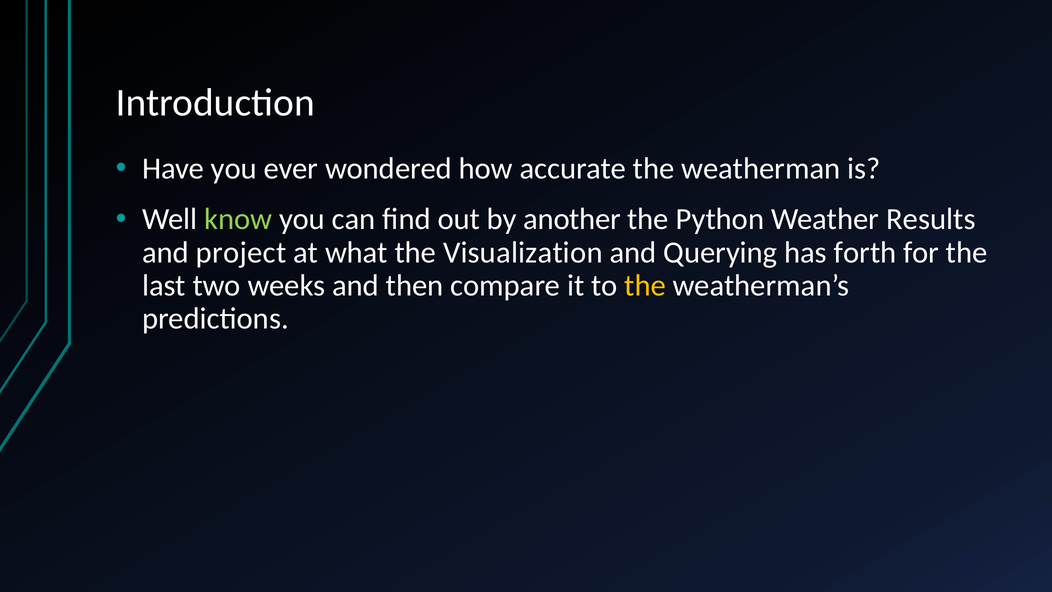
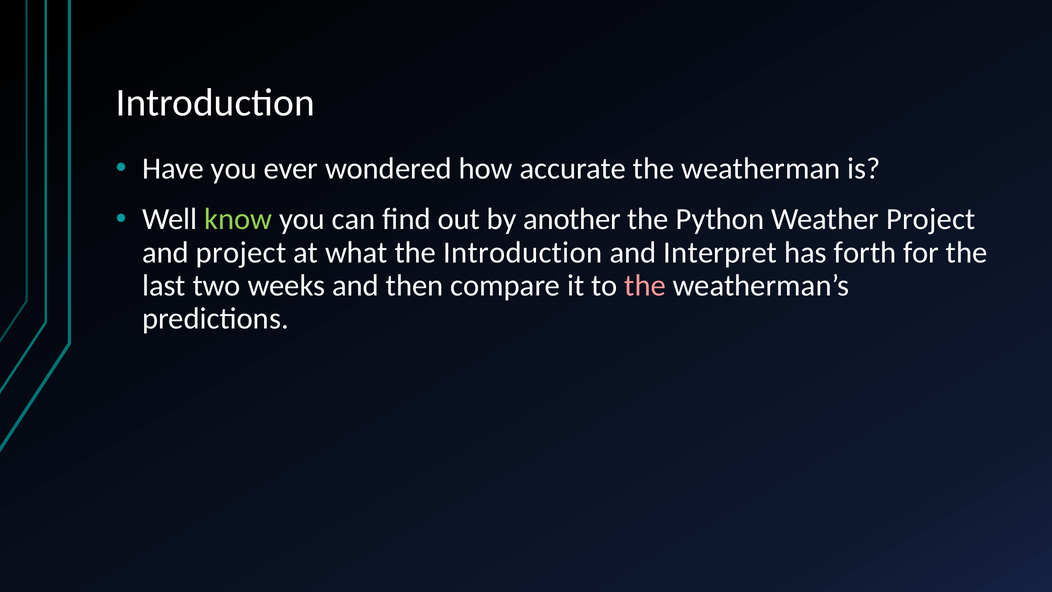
Weather Results: Results -> Project
the Visualization: Visualization -> Introduction
Querying: Querying -> Interpret
the at (645, 286) colour: yellow -> pink
